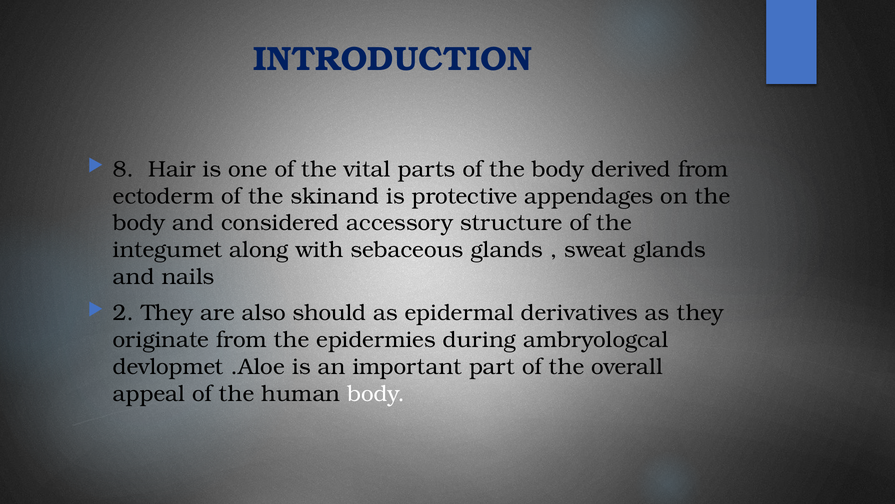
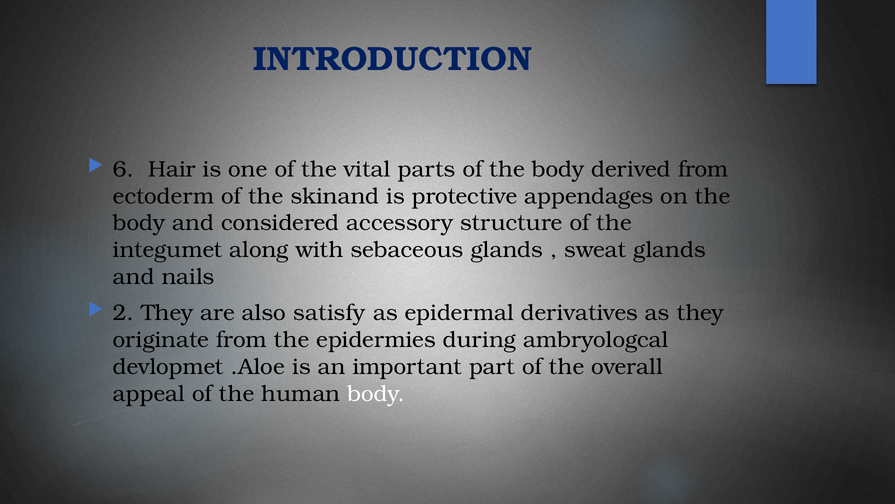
8: 8 -> 6
should: should -> satisfy
